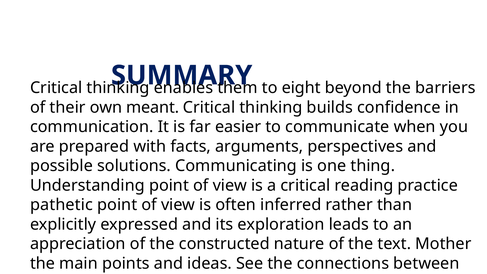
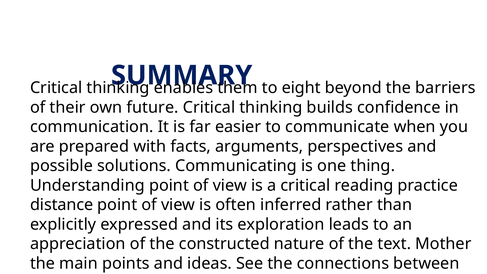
meant: meant -> future
pathetic: pathetic -> distance
